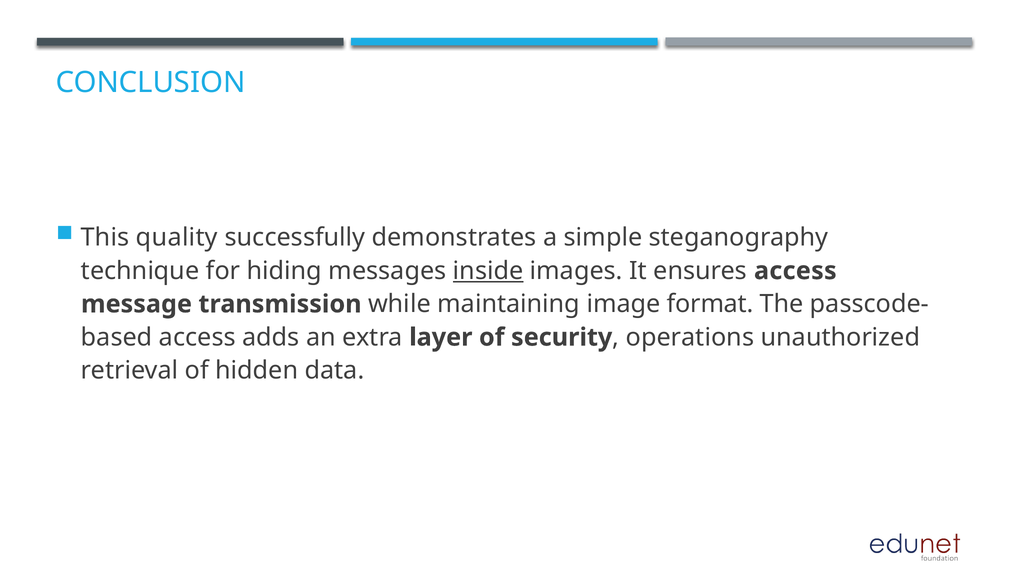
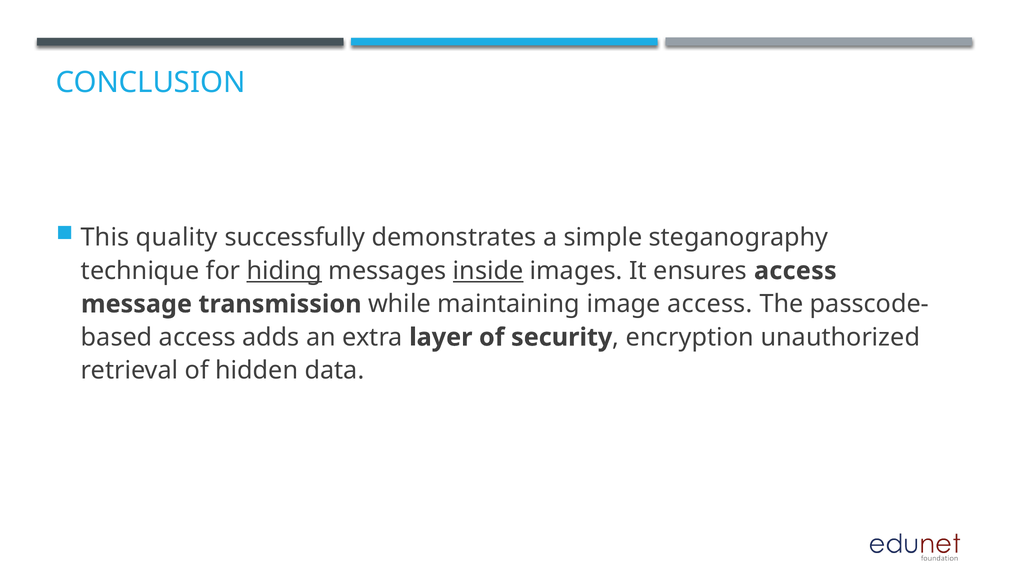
hiding underline: none -> present
image format: format -> access
operations: operations -> encryption
